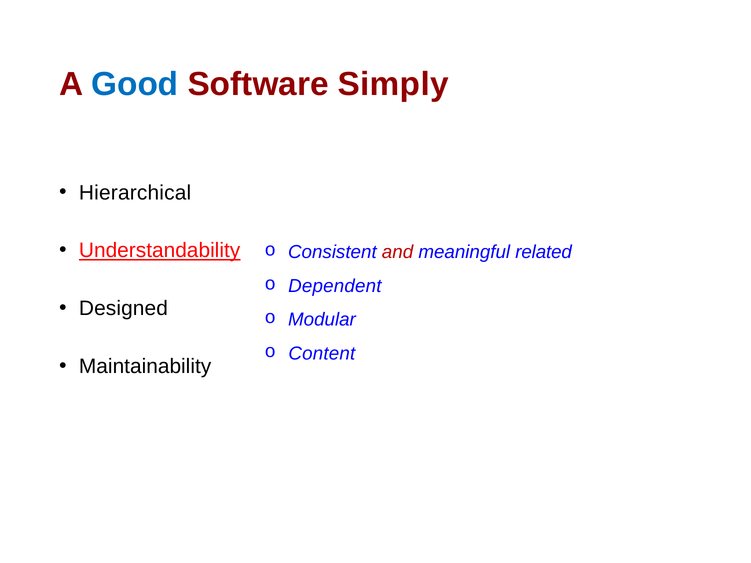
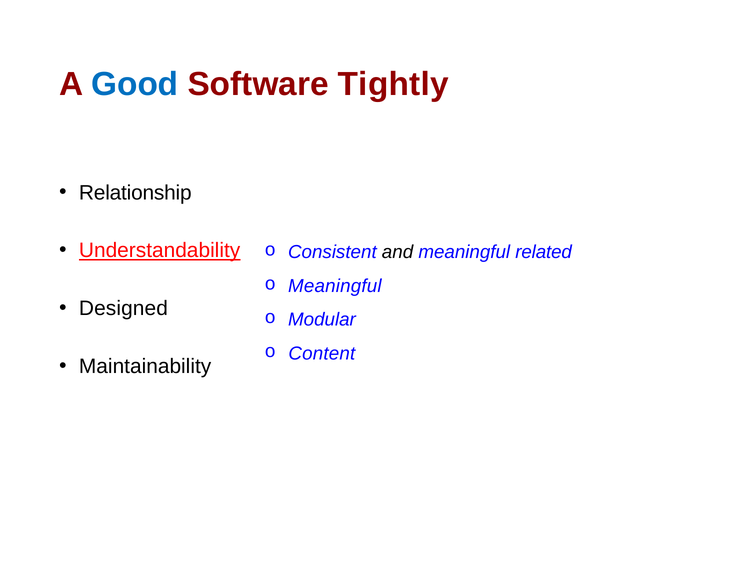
Simply: Simply -> Tightly
Hierarchical: Hierarchical -> Relationship
and colour: red -> black
Dependent at (335, 286): Dependent -> Meaningful
